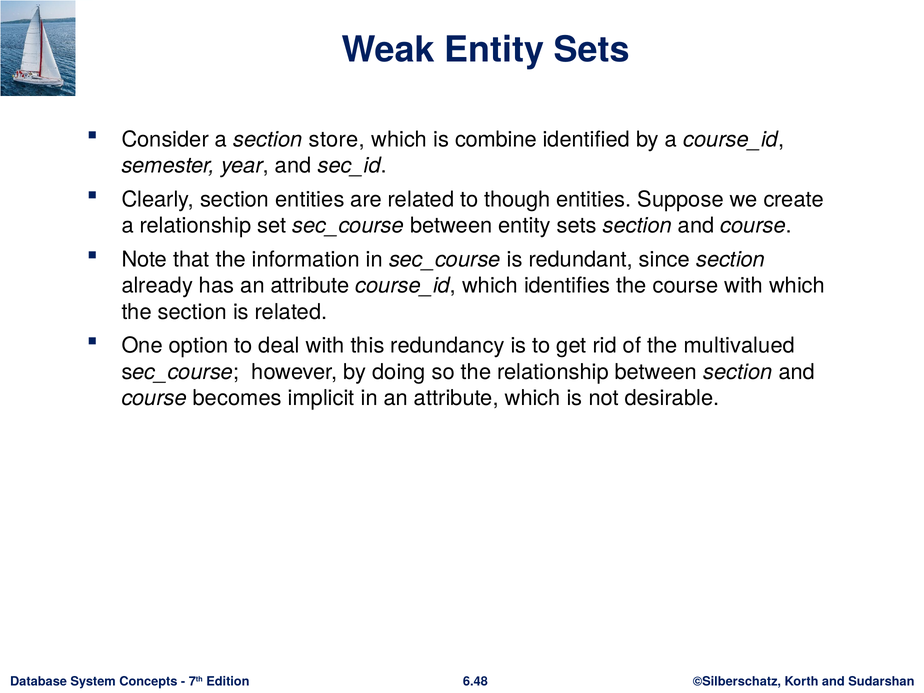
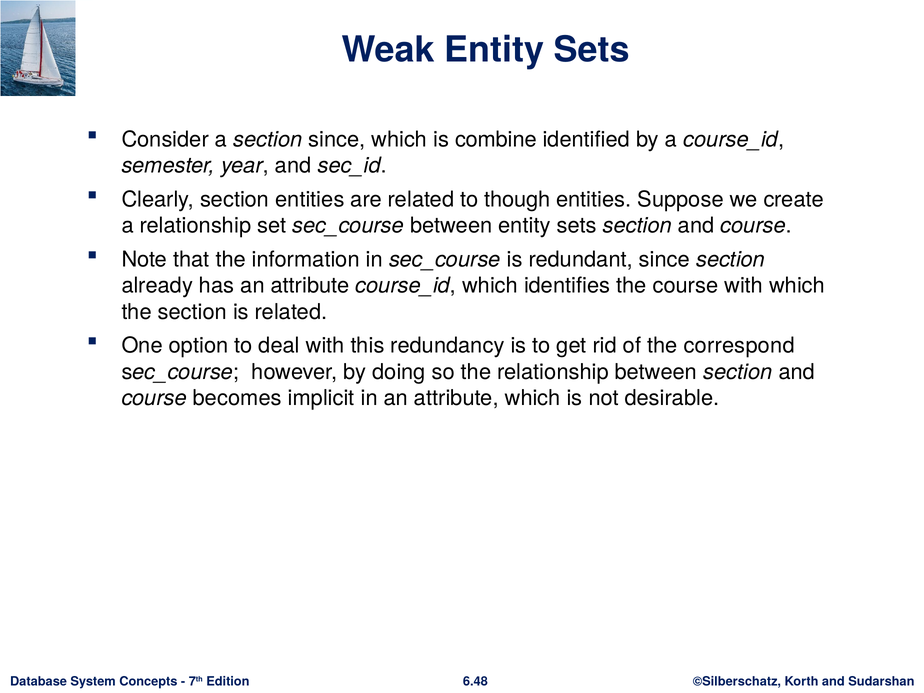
section store: store -> since
multivalued: multivalued -> correspond
